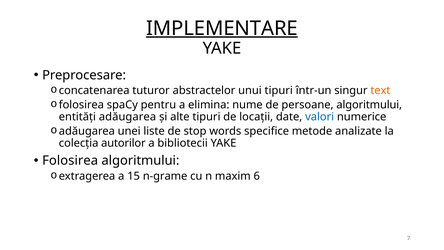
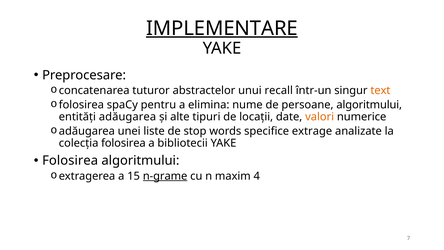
unui tipuri: tipuri -> recall
valori colour: blue -> orange
metode: metode -> extrage
colecția autorilor: autorilor -> folosirea
n-grame underline: none -> present
6: 6 -> 4
